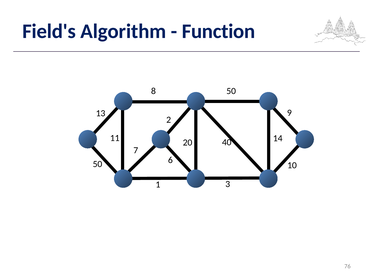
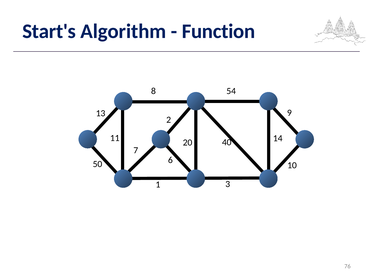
Field's: Field's -> Start's
8 50: 50 -> 54
